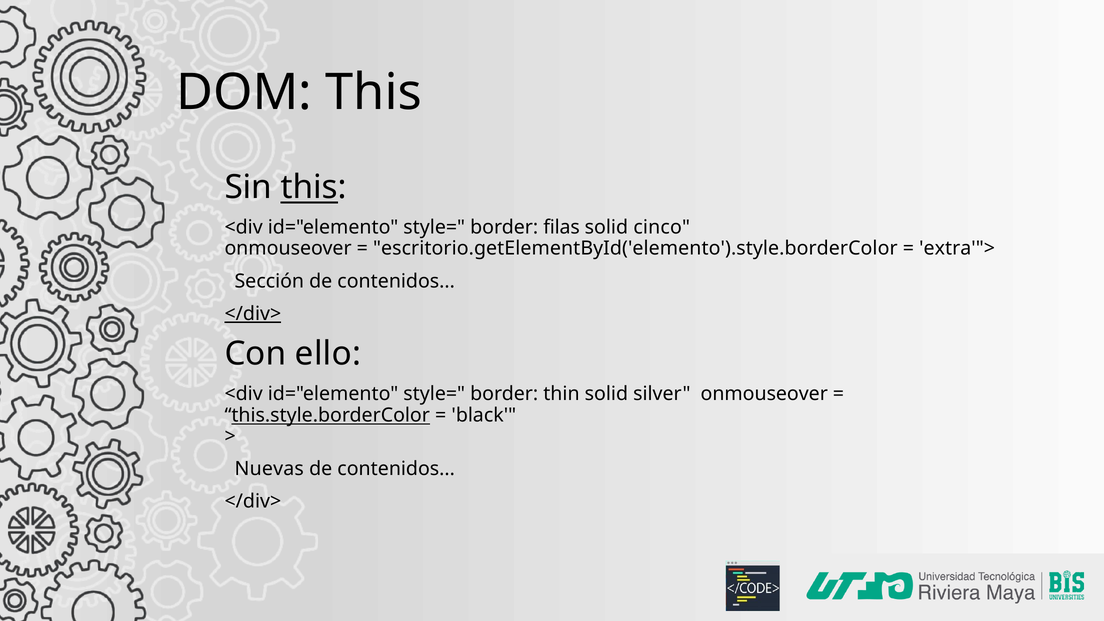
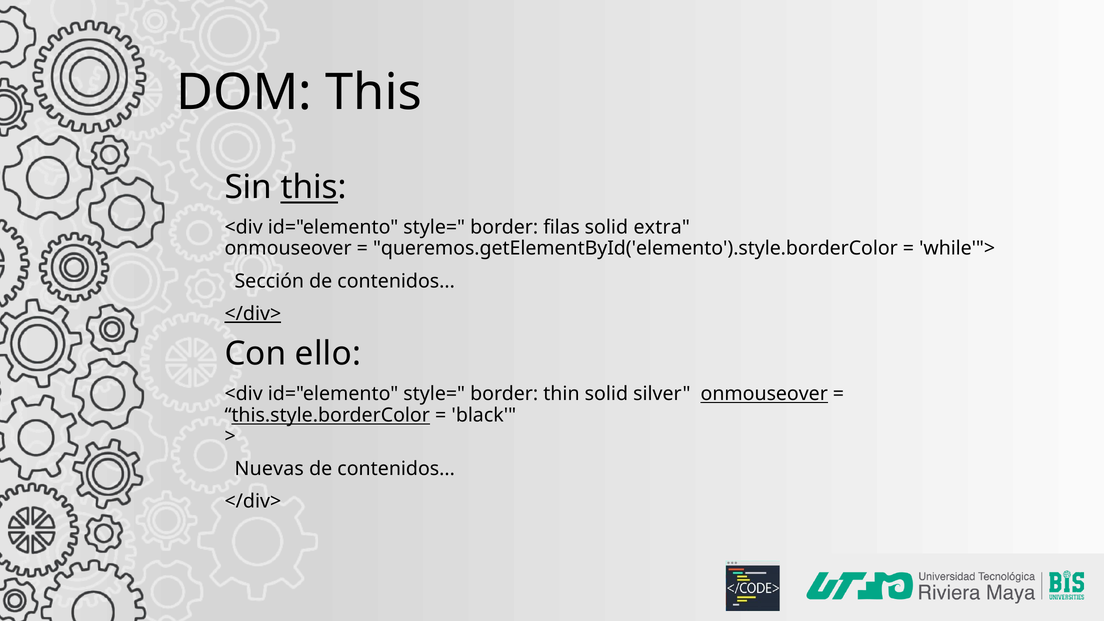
cinco: cinco -> extra
escritorio.getElementById('elemento').style.borderColor: escritorio.getElementById('elemento').style.borderColor -> queremos.getElementById('elemento').style.borderColor
extra'">: extra'"> -> while'">
onmouseover at (764, 394) underline: none -> present
